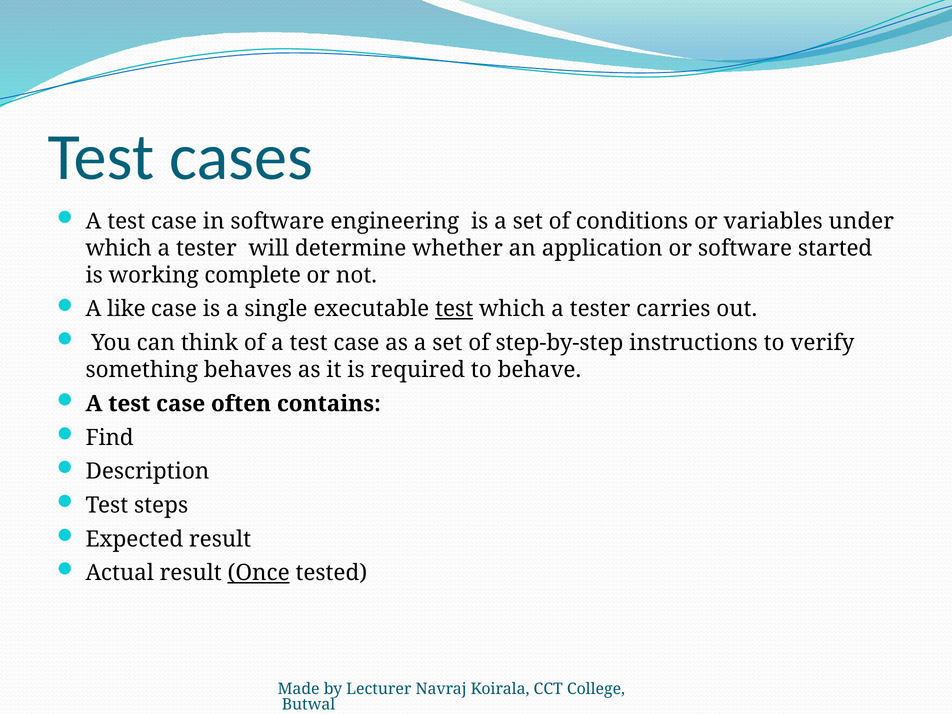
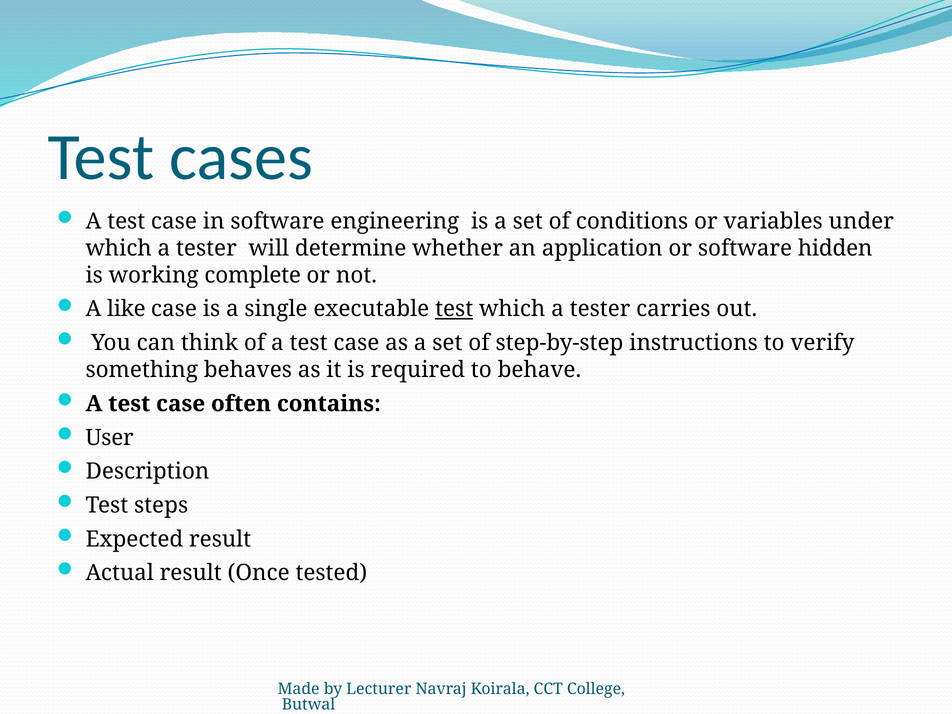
started: started -> hidden
Find: Find -> User
Once underline: present -> none
